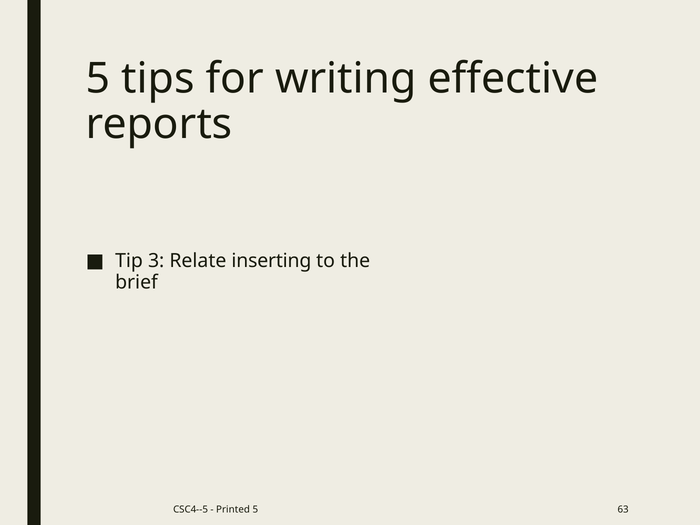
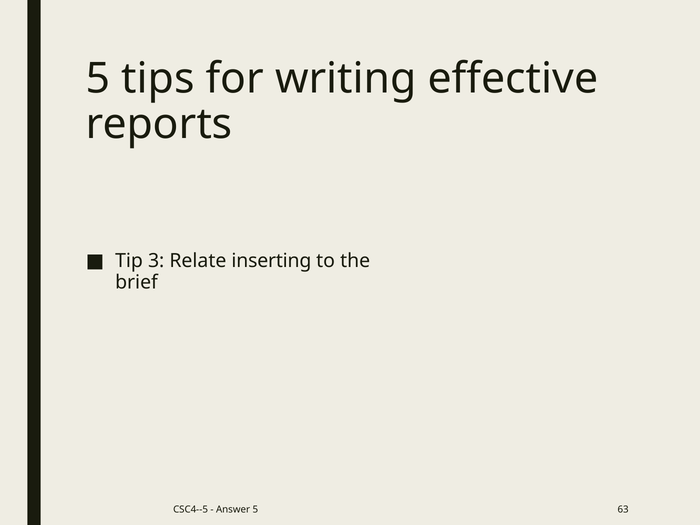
Printed: Printed -> Answer
